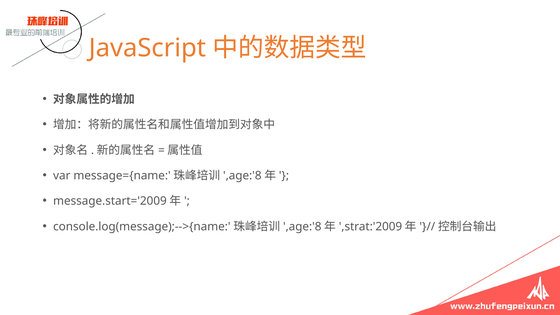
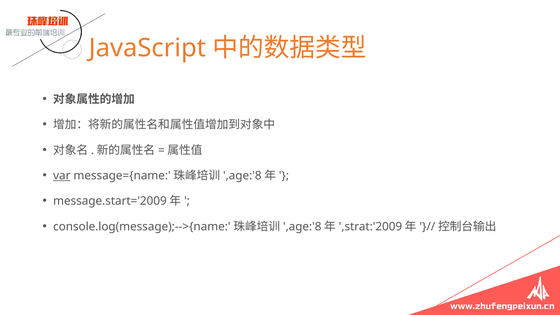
var underline: none -> present
